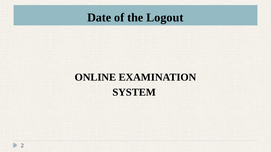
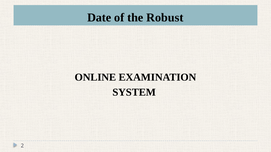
Logout: Logout -> Robust
